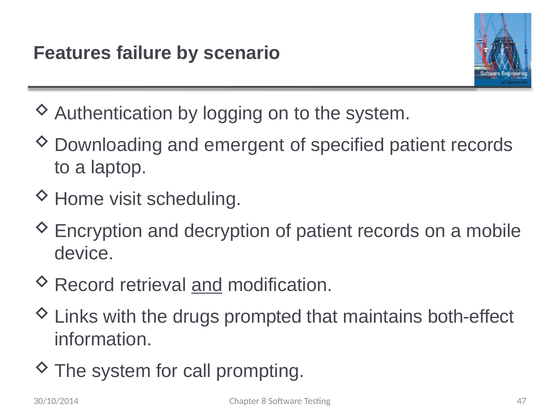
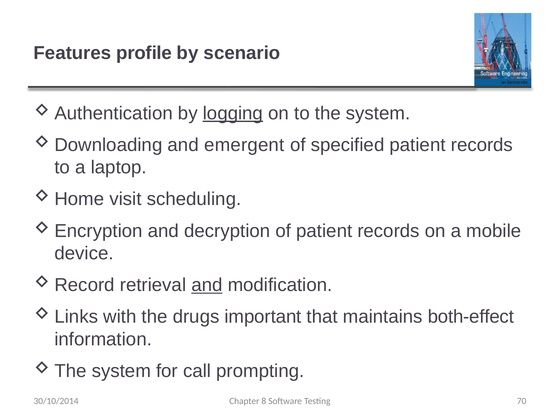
failure: failure -> profile
logging underline: none -> present
prompted: prompted -> important
47: 47 -> 70
